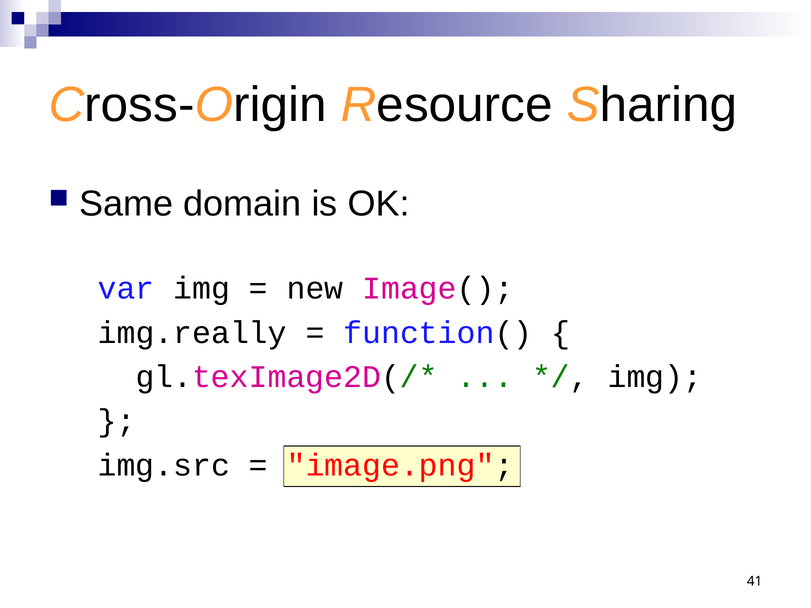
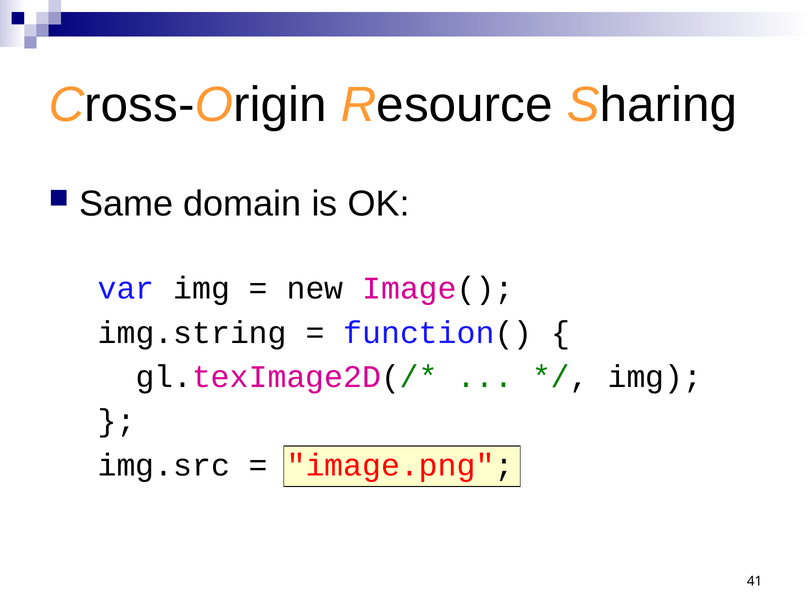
img.really: img.really -> img.string
